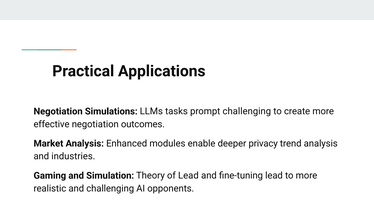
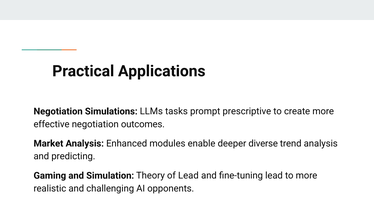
prompt challenging: challenging -> prescriptive
privacy: privacy -> diverse
industries: industries -> predicting
